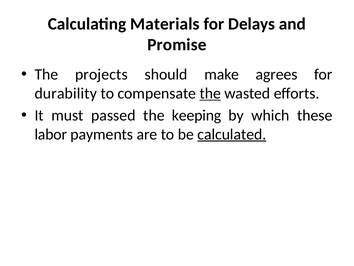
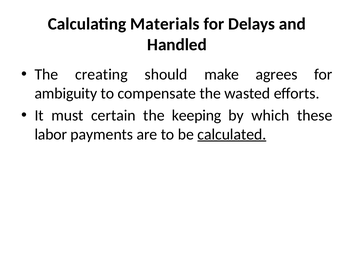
Promise: Promise -> Handled
projects: projects -> creating
durability: durability -> ambiguity
the at (210, 93) underline: present -> none
passed: passed -> certain
